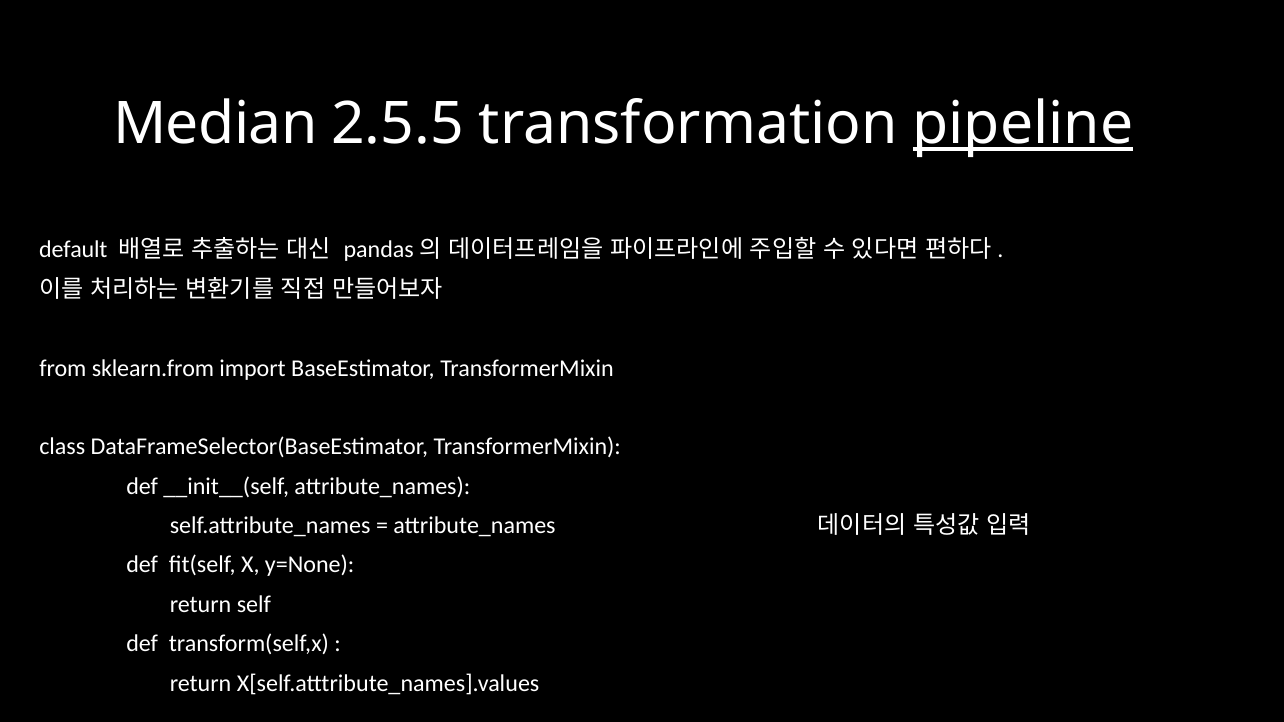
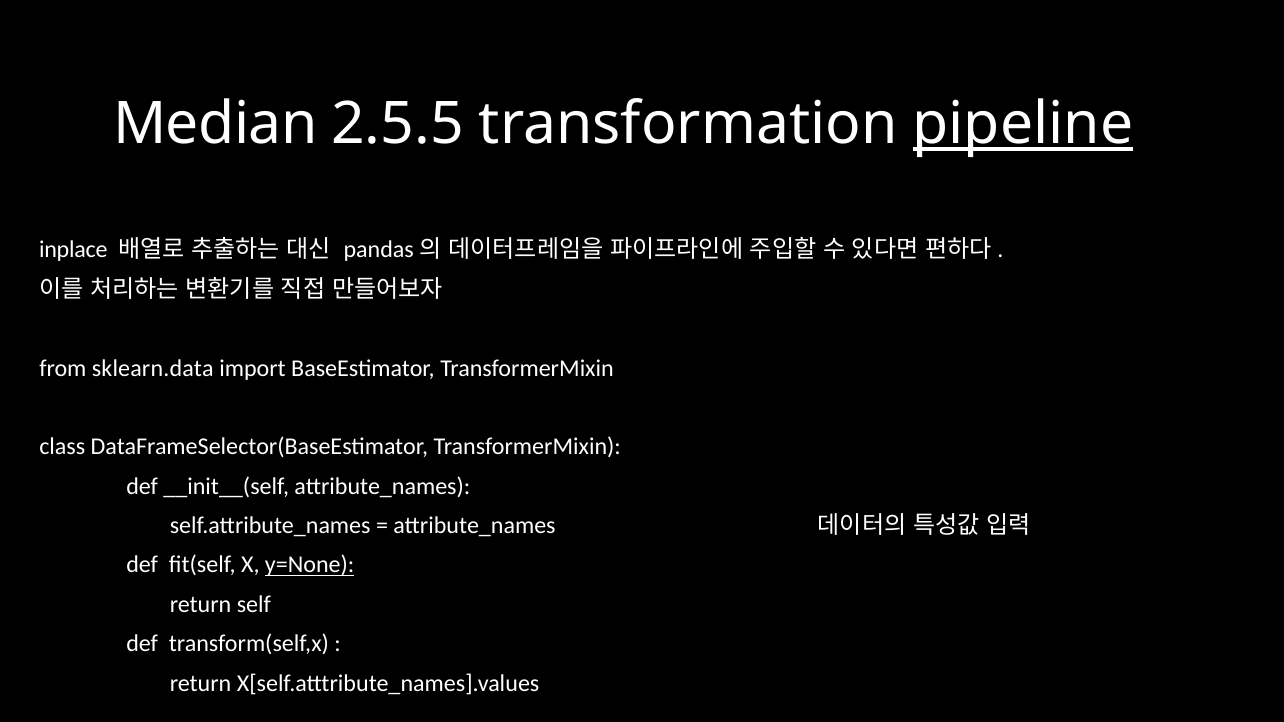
default: default -> inplace
sklearn.from: sklearn.from -> sklearn.data
y=None underline: none -> present
